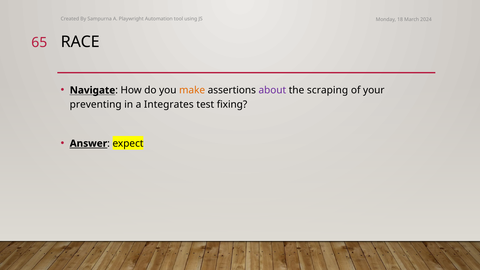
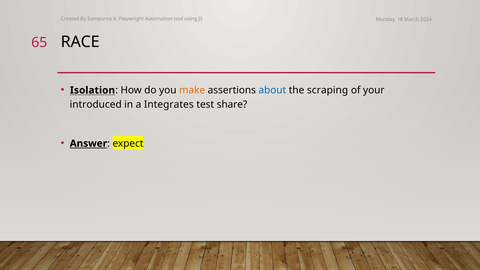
Navigate: Navigate -> Isolation
about colour: purple -> blue
preventing: preventing -> introduced
fixing: fixing -> share
